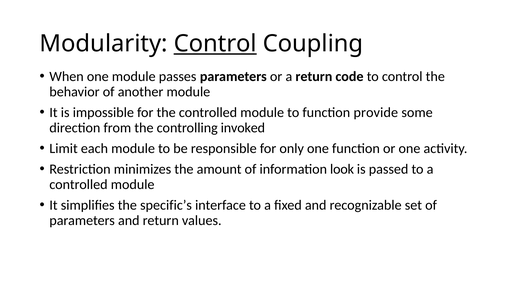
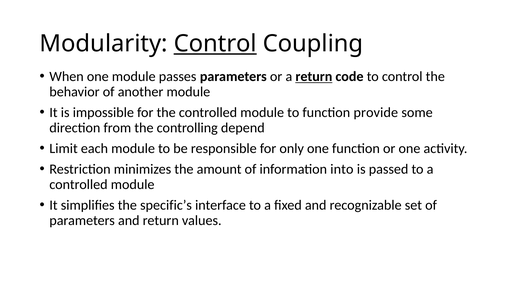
return at (314, 76) underline: none -> present
invoked: invoked -> depend
look: look -> into
